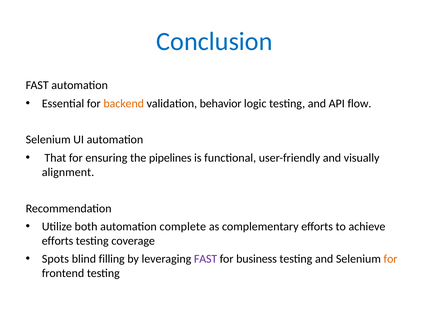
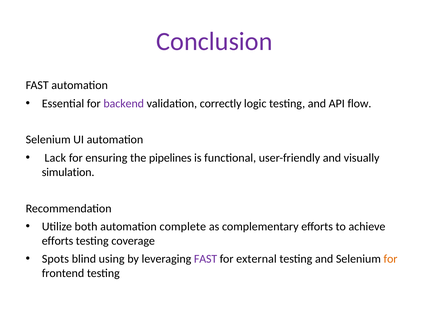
Conclusion colour: blue -> purple
backend colour: orange -> purple
behavior: behavior -> correctly
That: That -> Lack
alignment: alignment -> simulation
filling: filling -> using
business: business -> external
